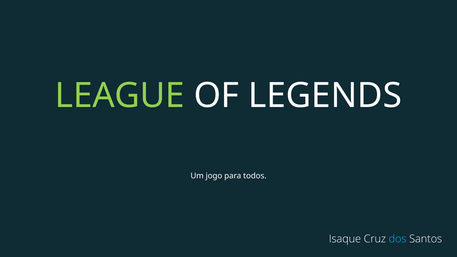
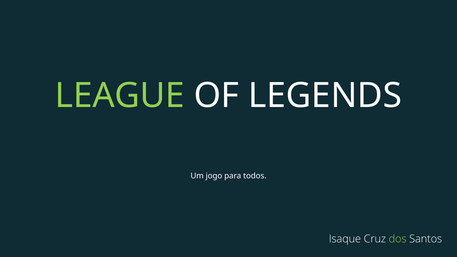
dos colour: light blue -> light green
